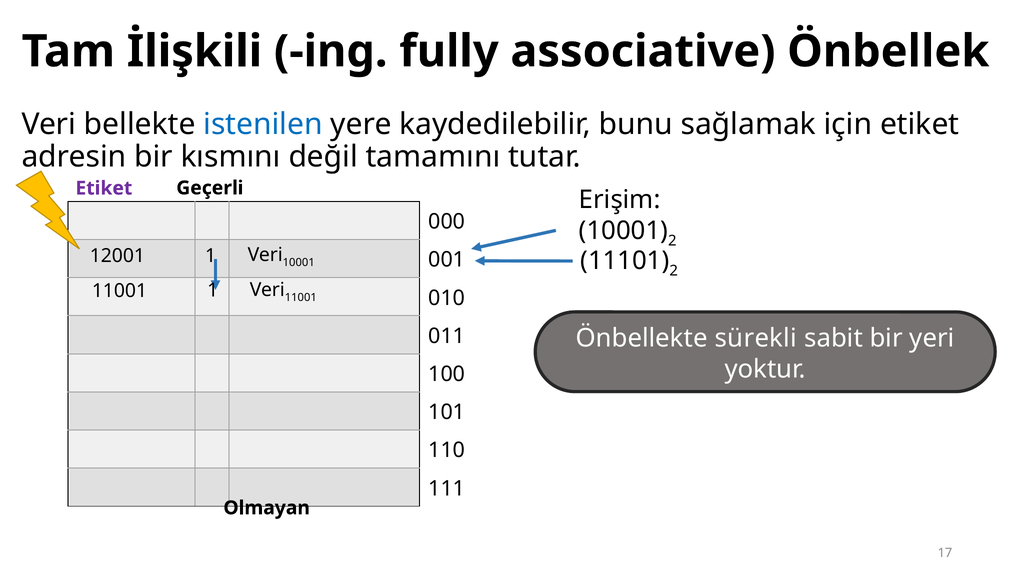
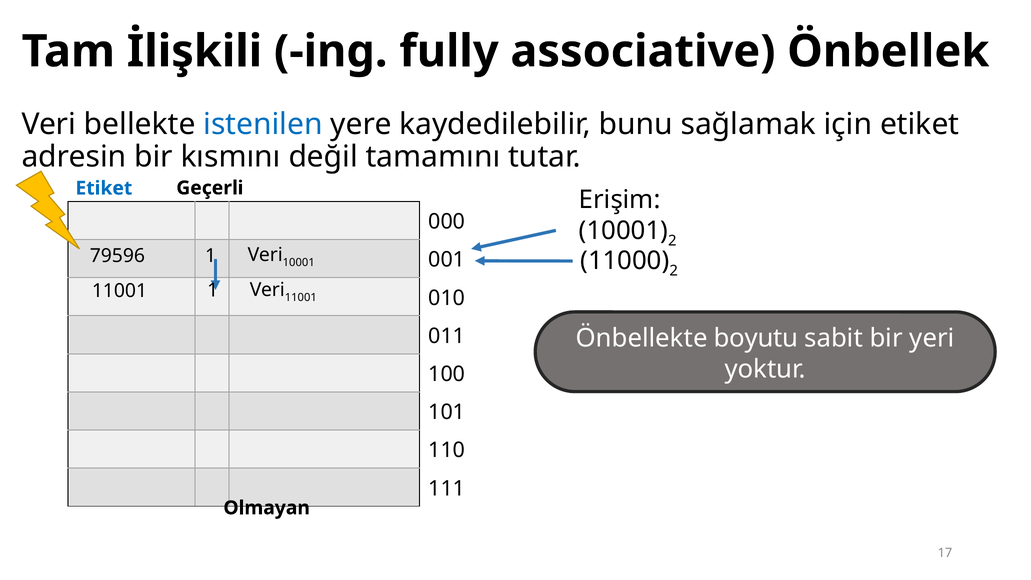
Etiket at (104, 188) colour: purple -> blue
12001: 12001 -> 79596
11101: 11101 -> 11000
sürekli: sürekli -> boyutu
